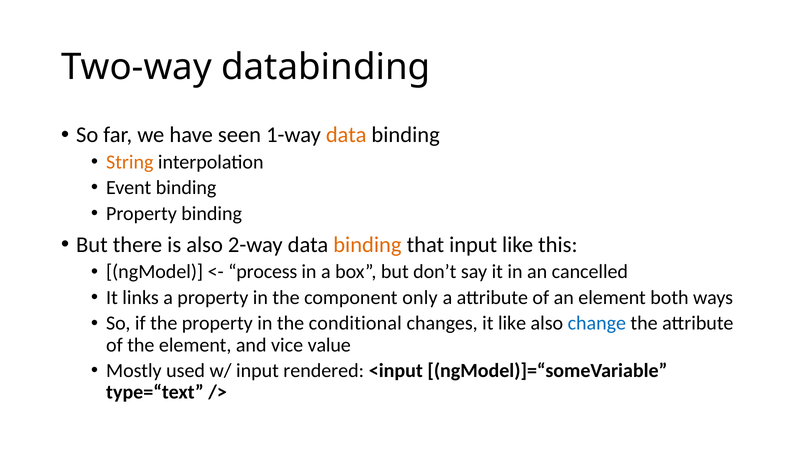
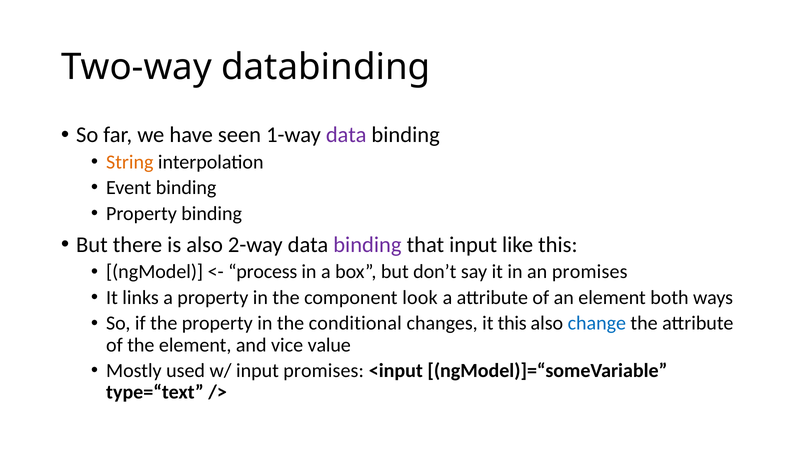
data at (346, 135) colour: orange -> purple
binding at (367, 245) colour: orange -> purple
an cancelled: cancelled -> promises
only: only -> look
it like: like -> this
input rendered: rendered -> promises
